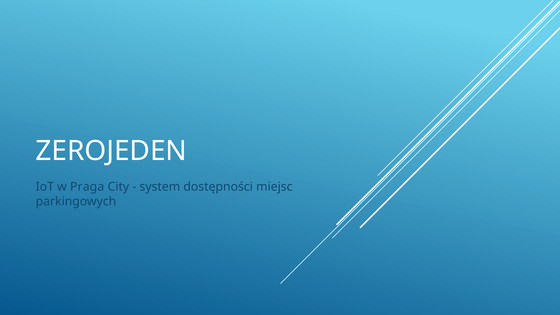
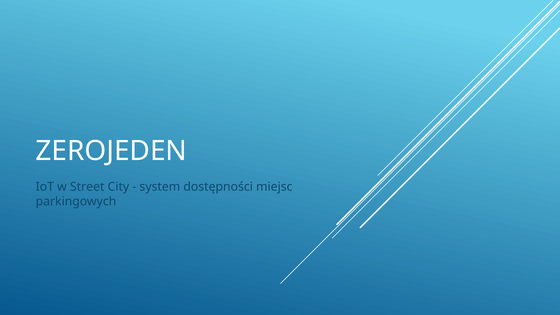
Praga: Praga -> Street
